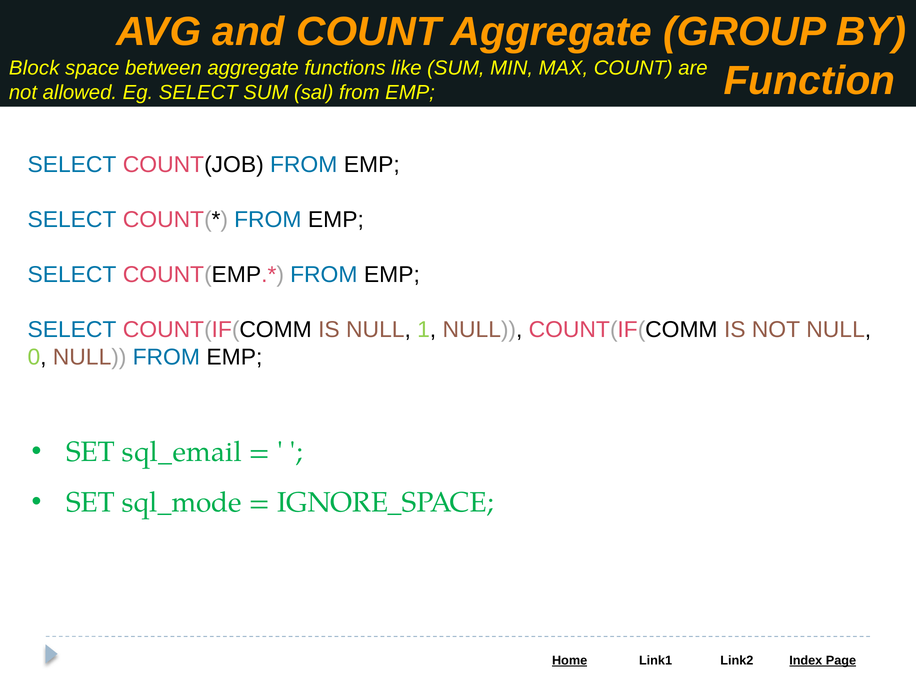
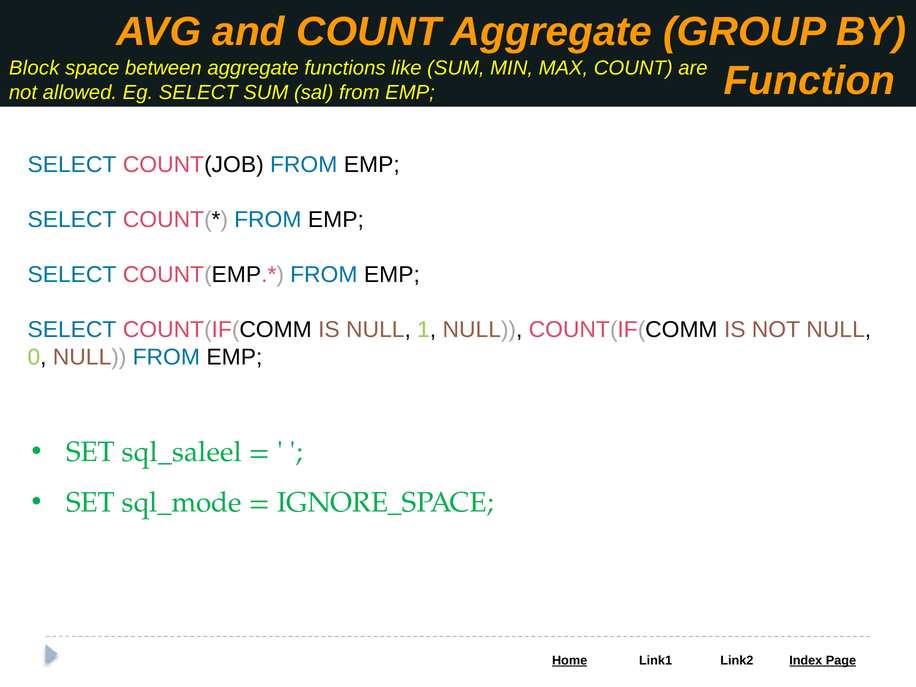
sql_email: sql_email -> sql_saleel
